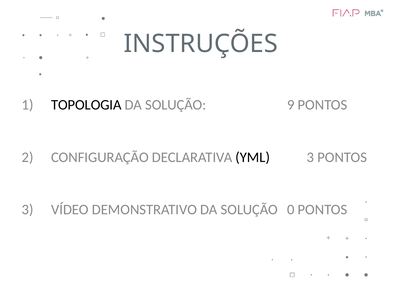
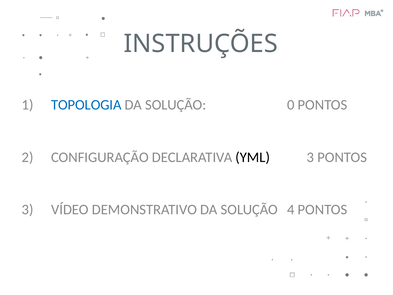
TOPOLOGIA colour: black -> blue
9: 9 -> 0
0: 0 -> 4
